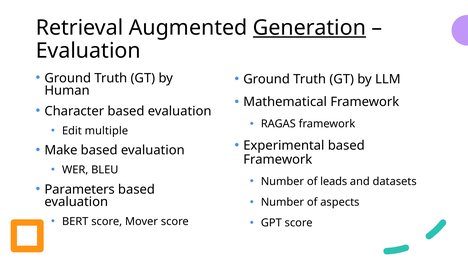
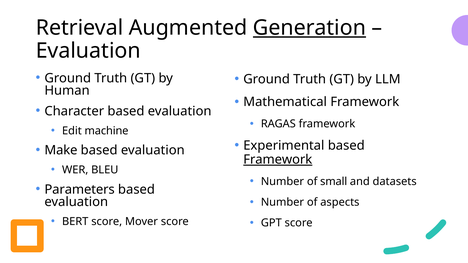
multiple: multiple -> machine
Framework at (278, 160) underline: none -> present
leads: leads -> small
